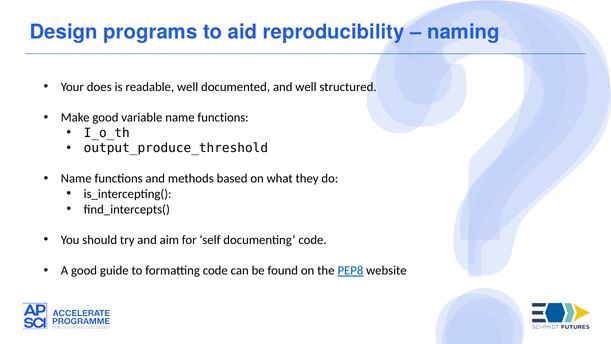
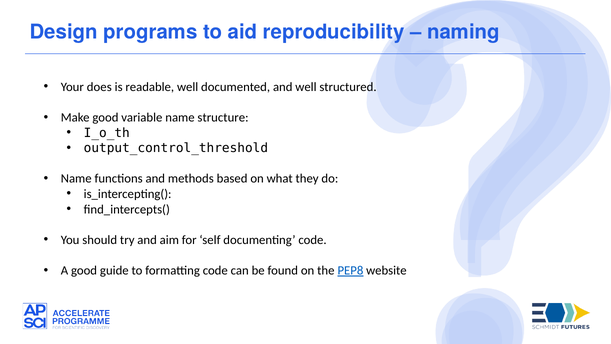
variable name functions: functions -> structure
output_produce_threshold: output_produce_threshold -> output_control_threshold
